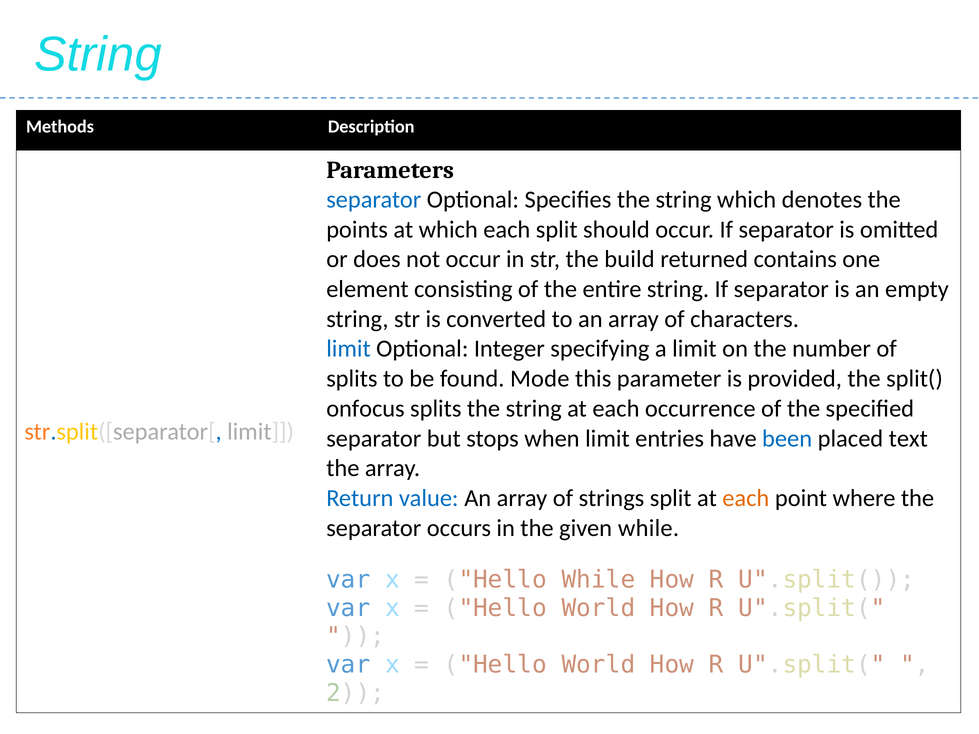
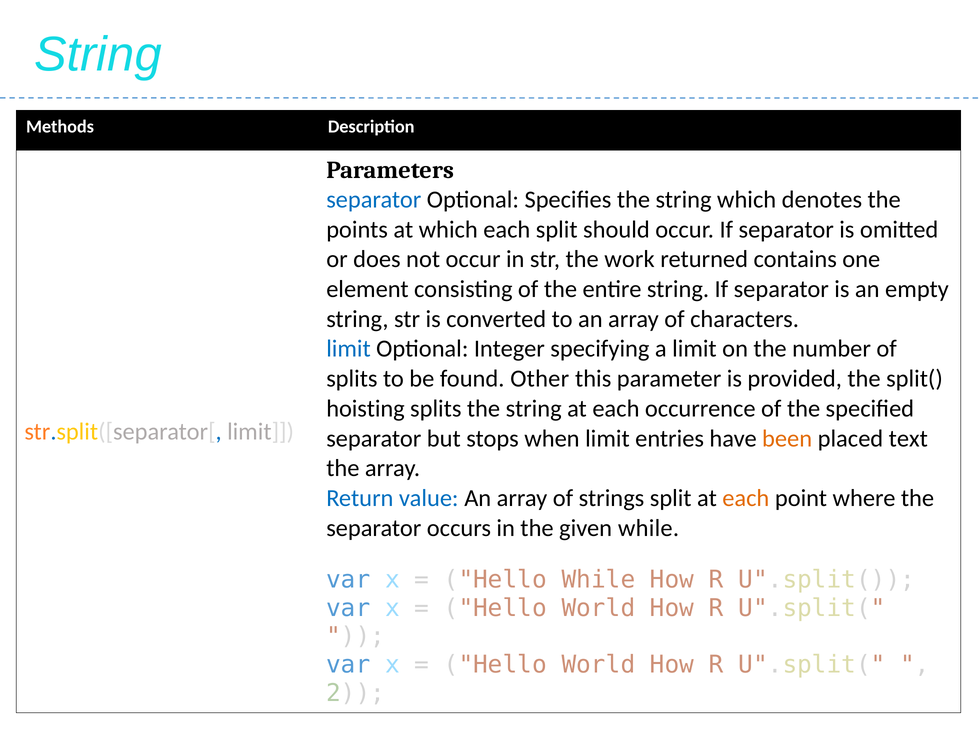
build: build -> work
Mode: Mode -> Other
onfocus: onfocus -> hoisting
been colour: blue -> orange
